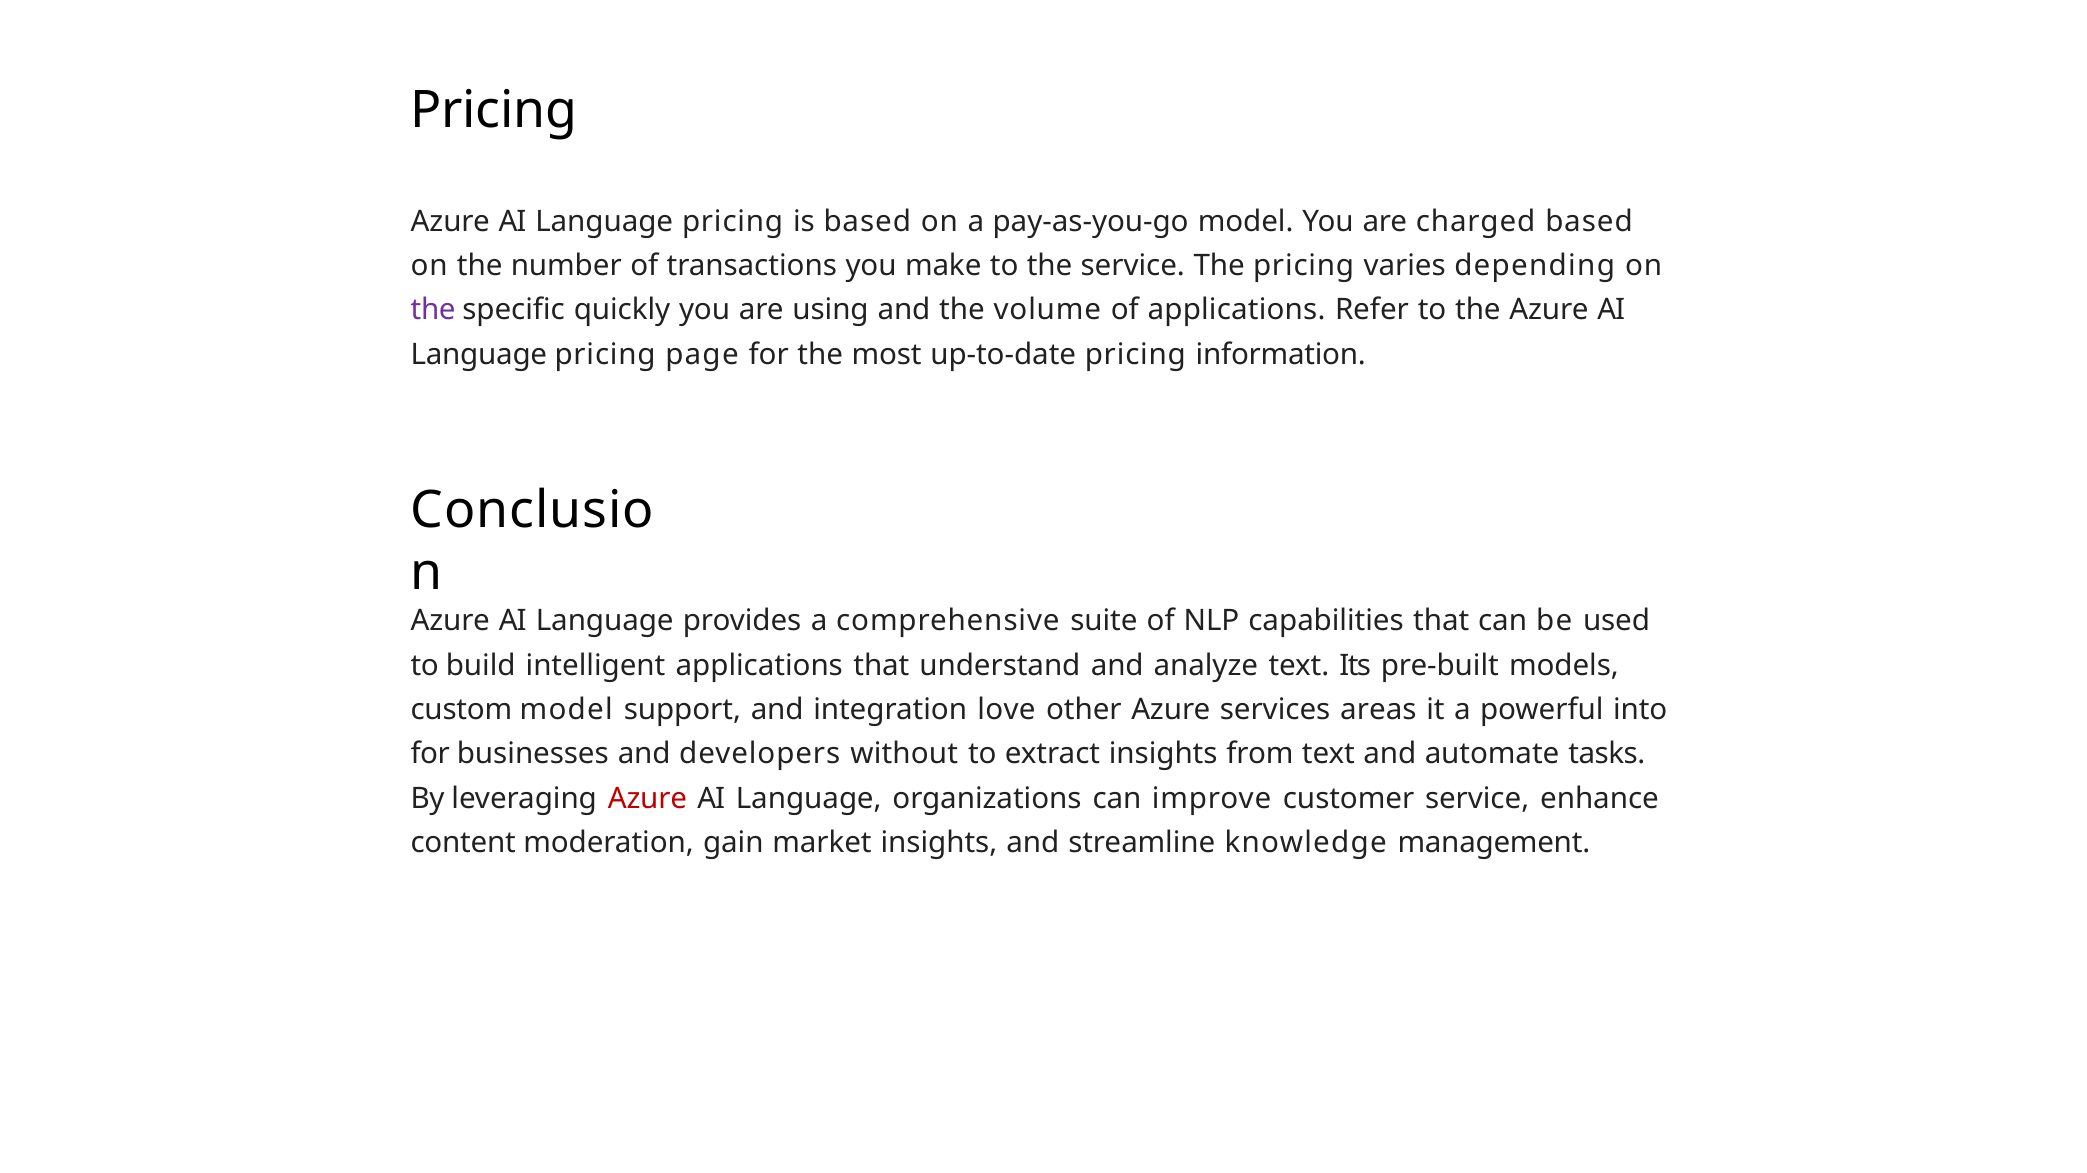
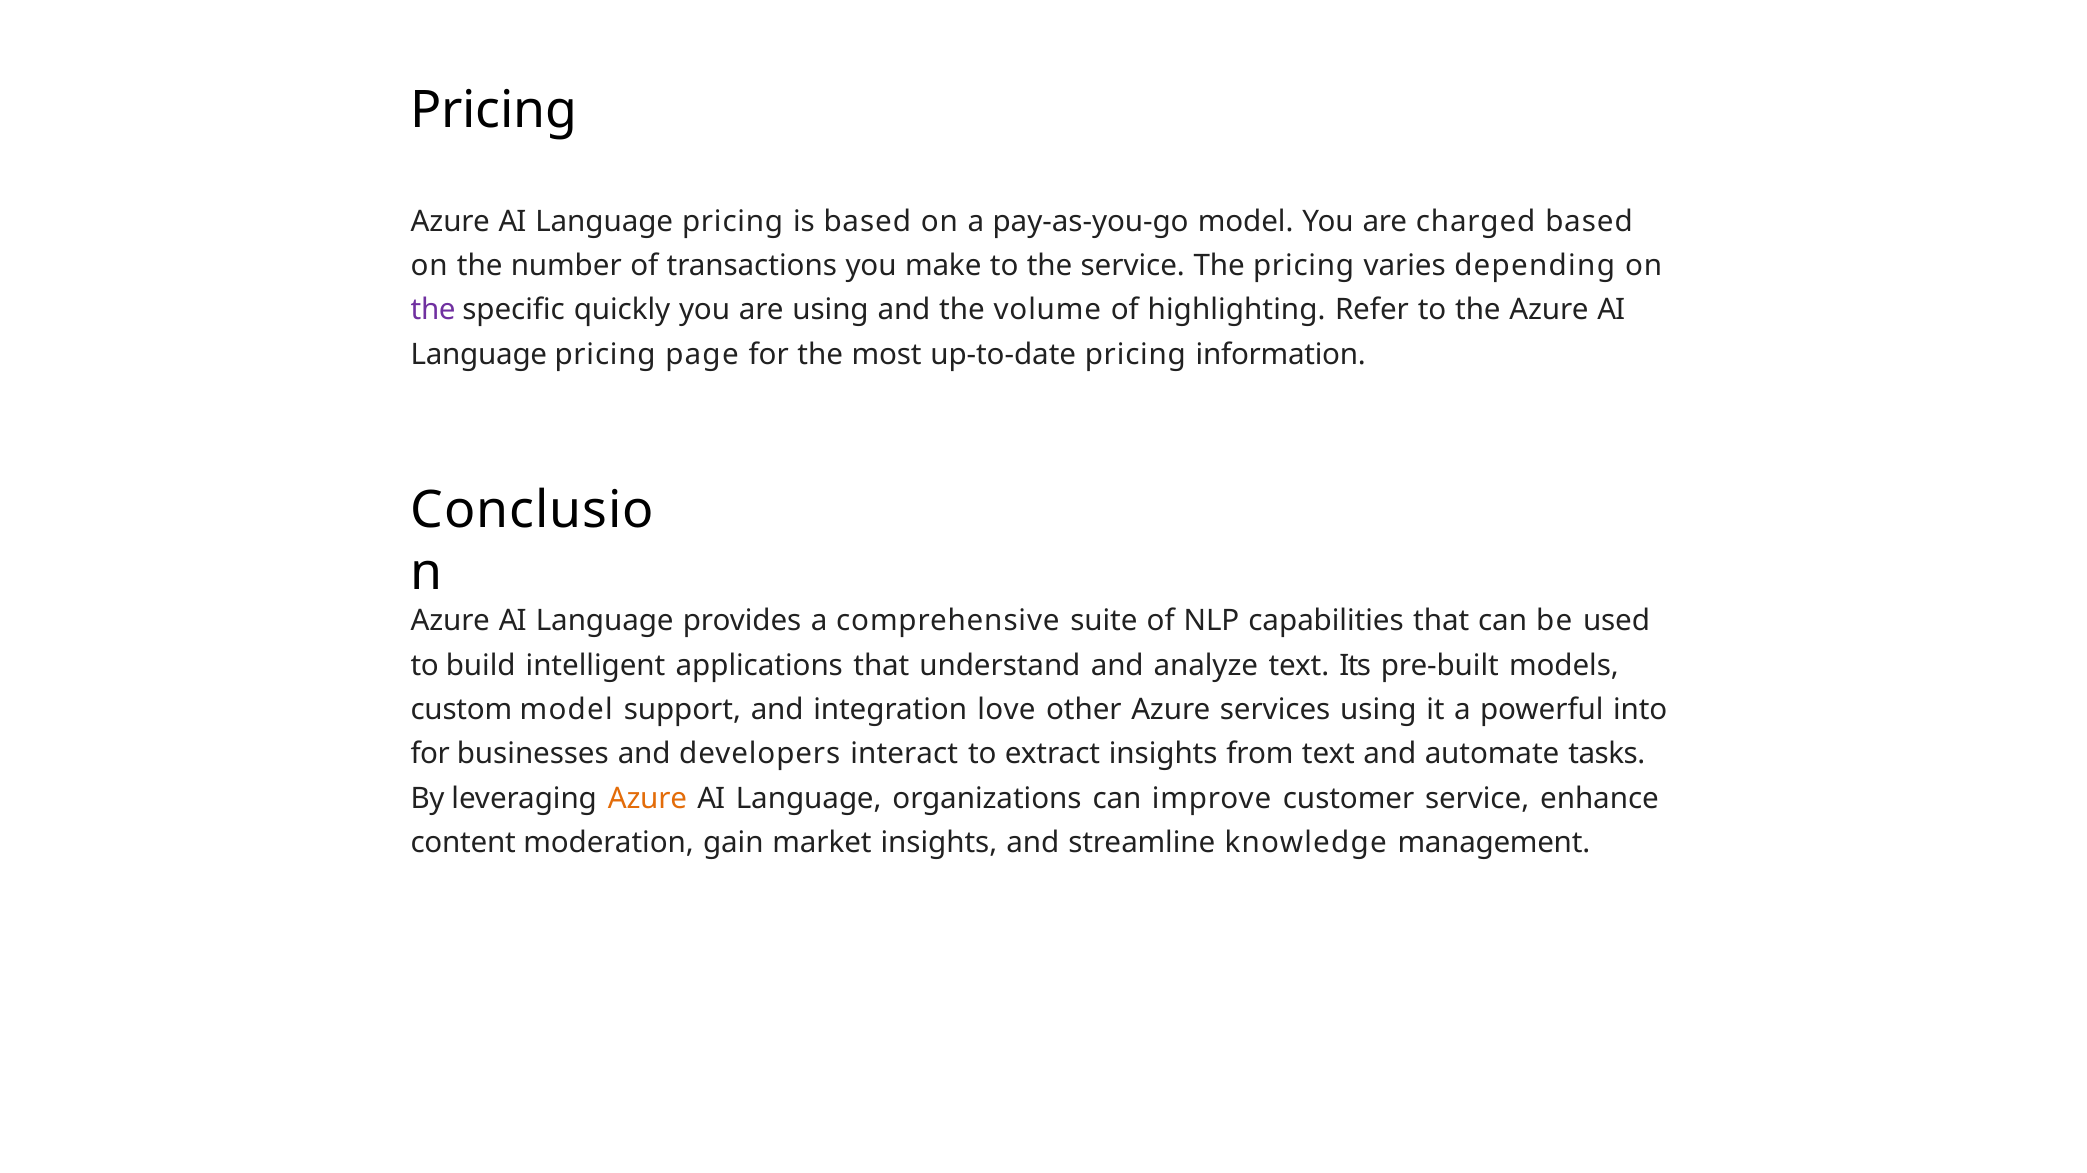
of applications: applications -> highlighting
services areas: areas -> using
without: without -> interact
Azure at (647, 798) colour: red -> orange
